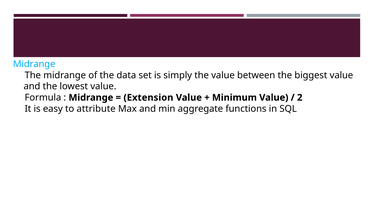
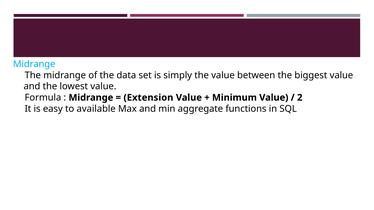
attribute: attribute -> available
